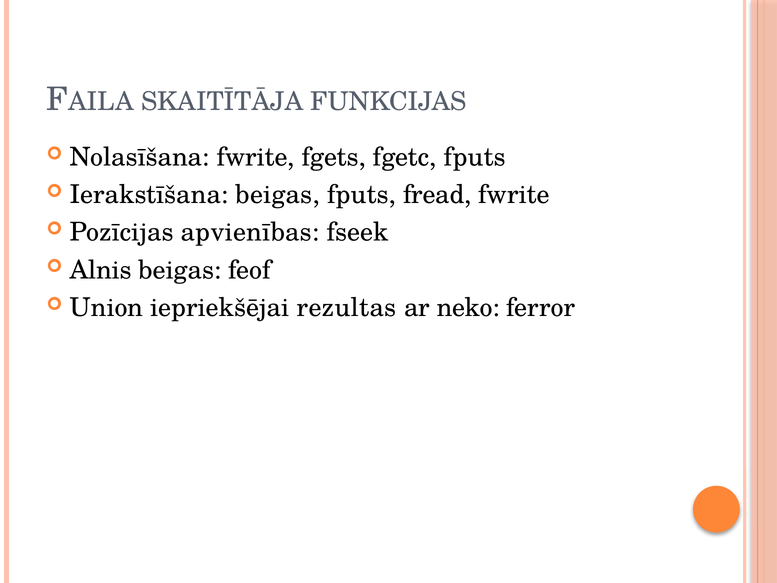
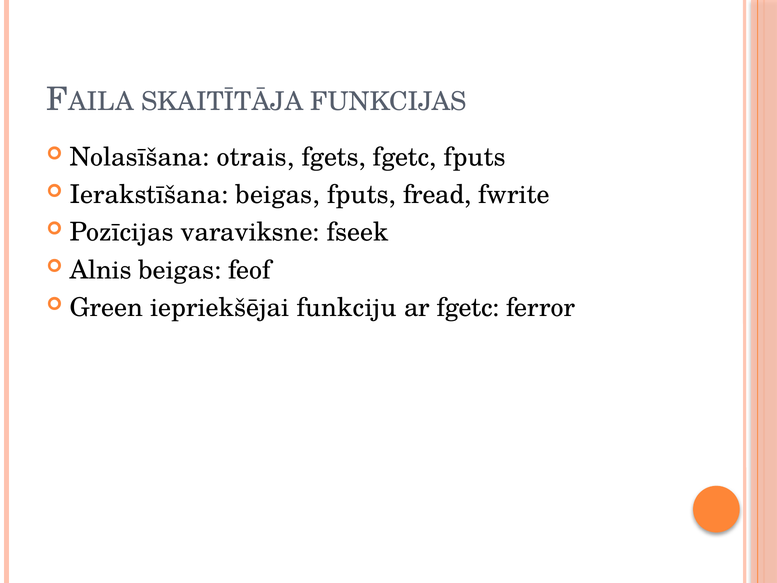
Nolasīšana fwrite: fwrite -> otrais
apvienības: apvienības -> varaviksne
Union: Union -> Green
rezultas: rezultas -> funkciju
ar neko: neko -> fgetc
